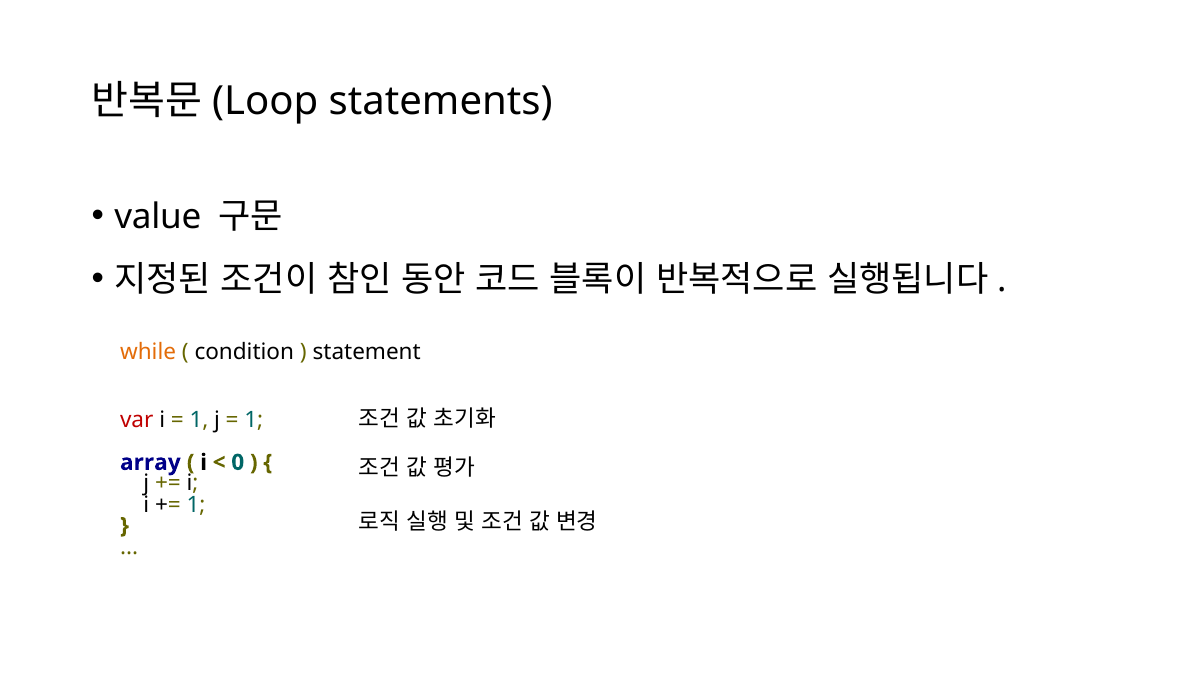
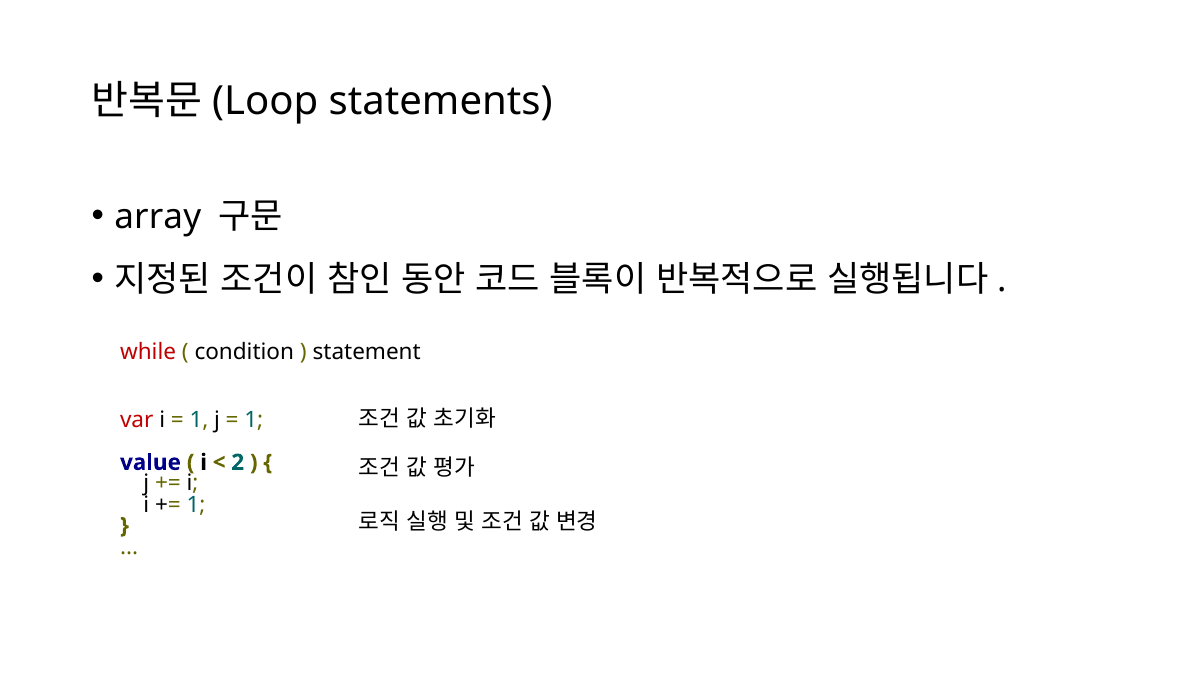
value: value -> array
while colour: orange -> red
array: array -> value
0: 0 -> 2
